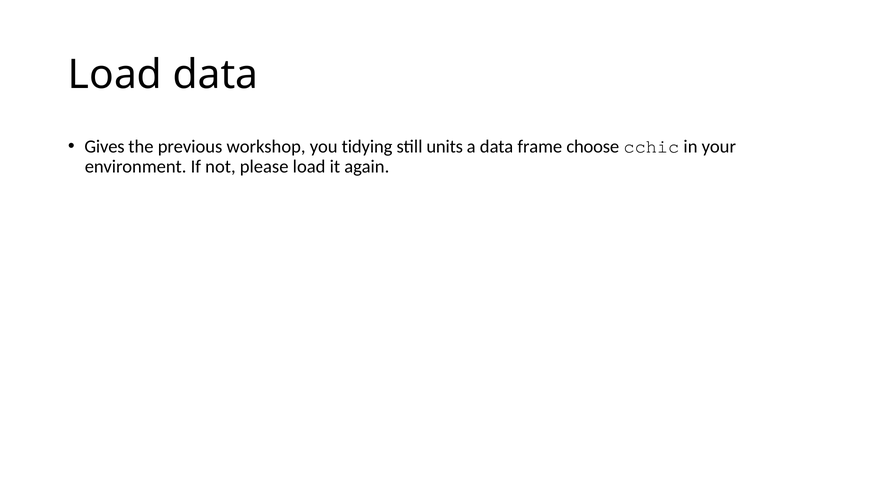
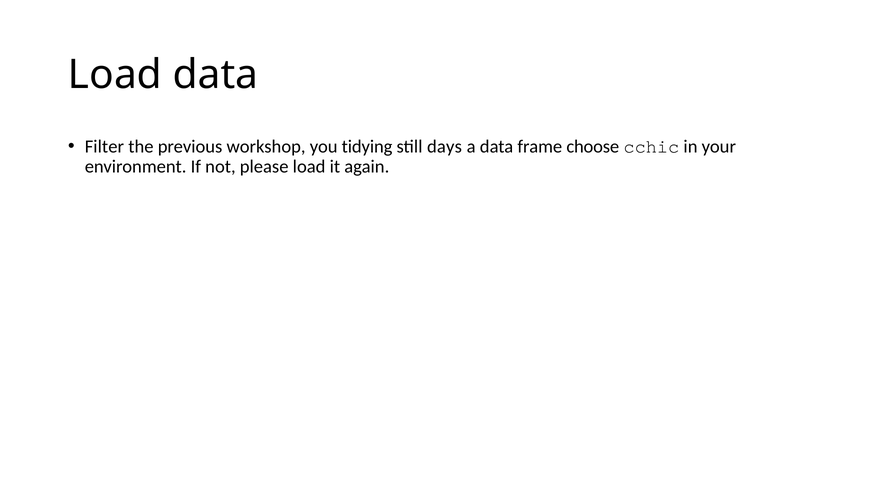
Gives: Gives -> Filter
units: units -> days
